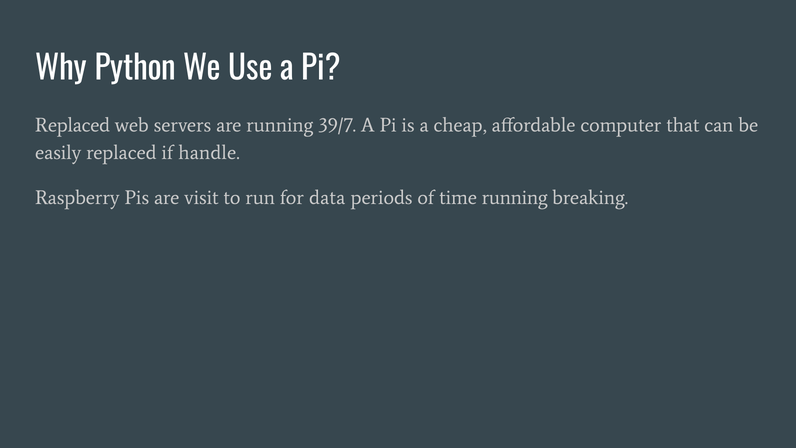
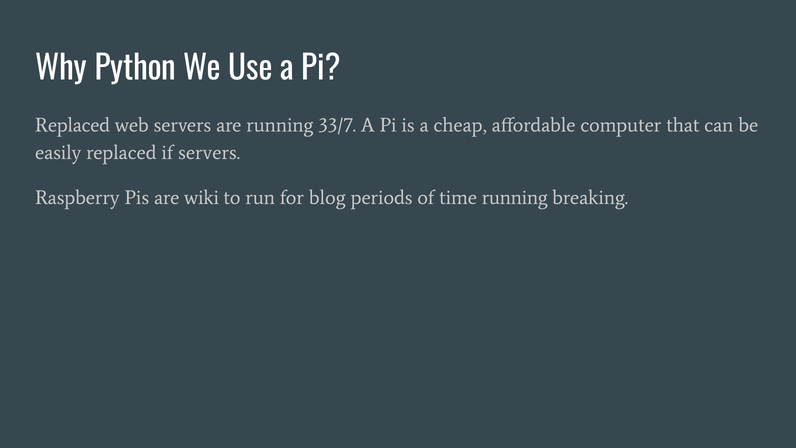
39/7: 39/7 -> 33/7
if handle: handle -> servers
visit: visit -> wiki
data: data -> blog
